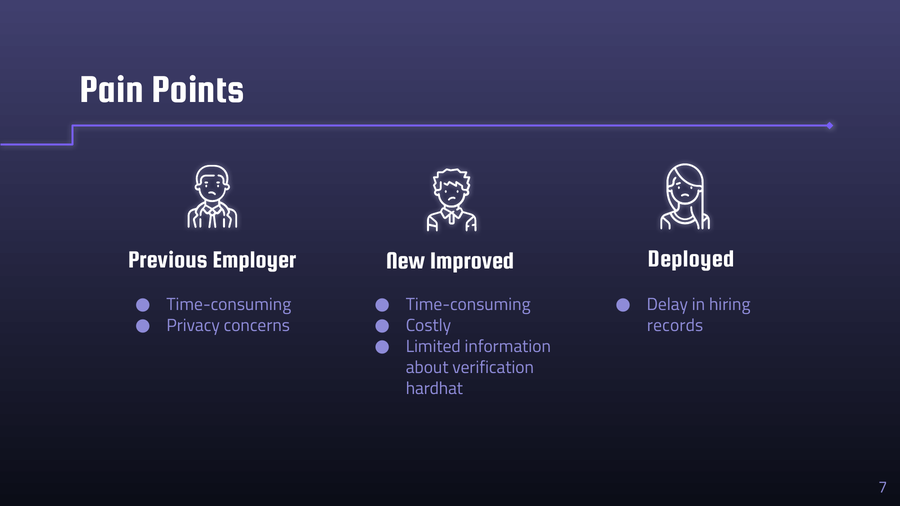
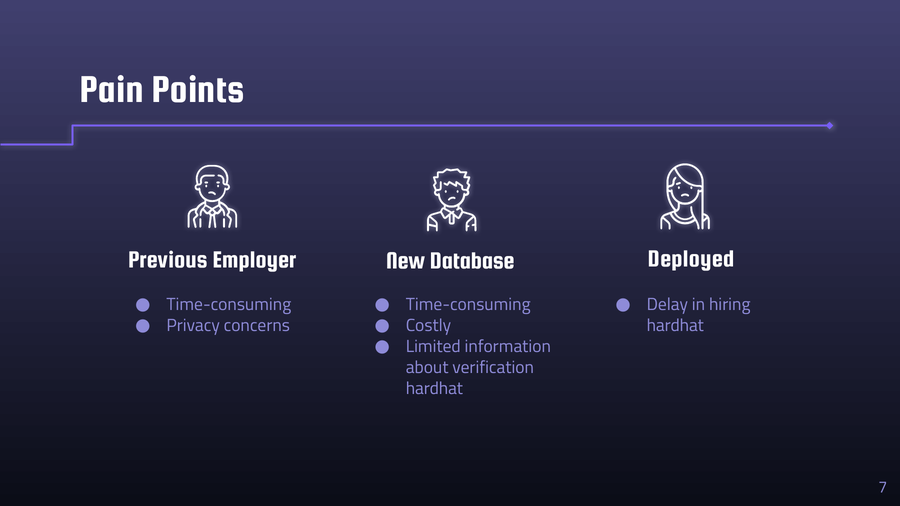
Improved: Improved -> Database
records at (675, 325): records -> hardhat
